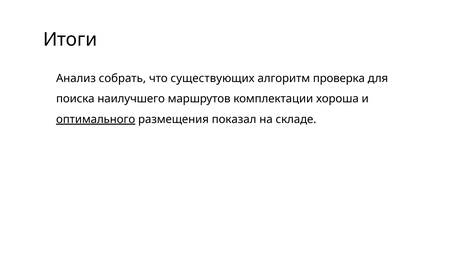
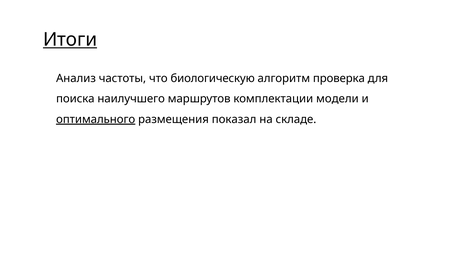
Итоги underline: none -> present
собрать: собрать -> частоты
существующих: существующих -> биологическую
хороша: хороша -> модели
